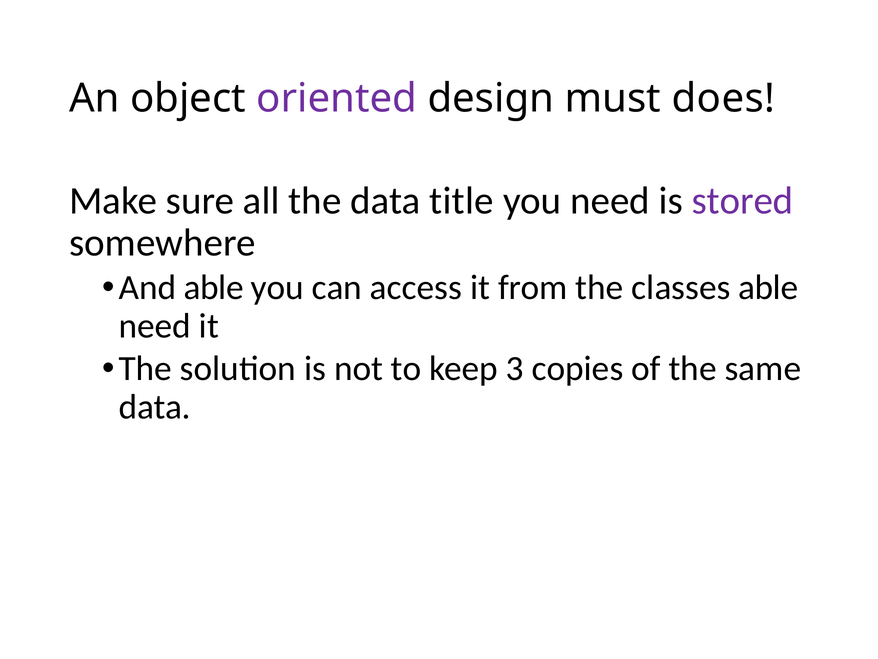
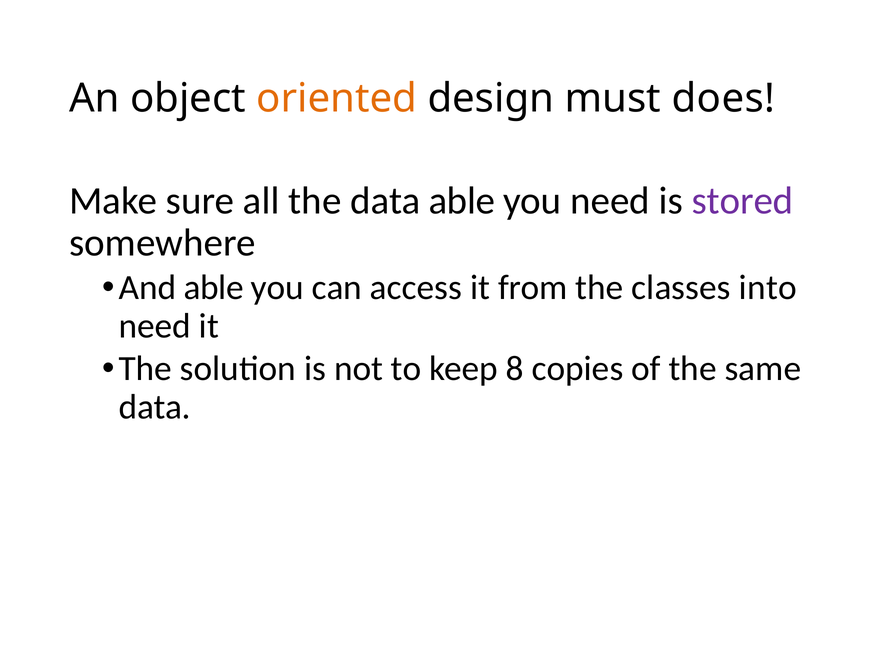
oriented colour: purple -> orange
data title: title -> able
classes able: able -> into
3: 3 -> 8
